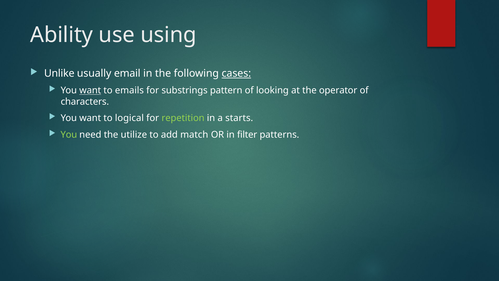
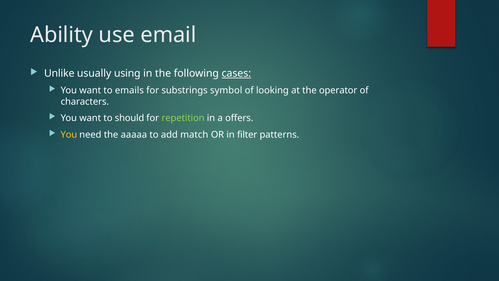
using: using -> email
email: email -> using
want at (90, 90) underline: present -> none
pattern: pattern -> symbol
logical: logical -> should
starts: starts -> offers
You at (69, 134) colour: light green -> yellow
utilize: utilize -> aaaaa
